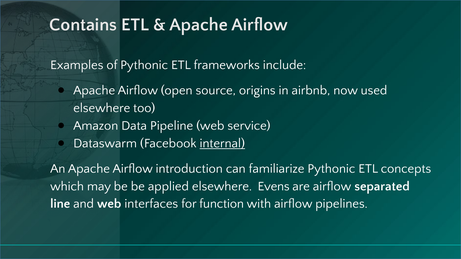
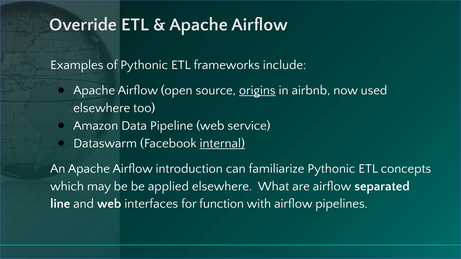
Contains: Contains -> Override
origins underline: none -> present
Evens: Evens -> What
